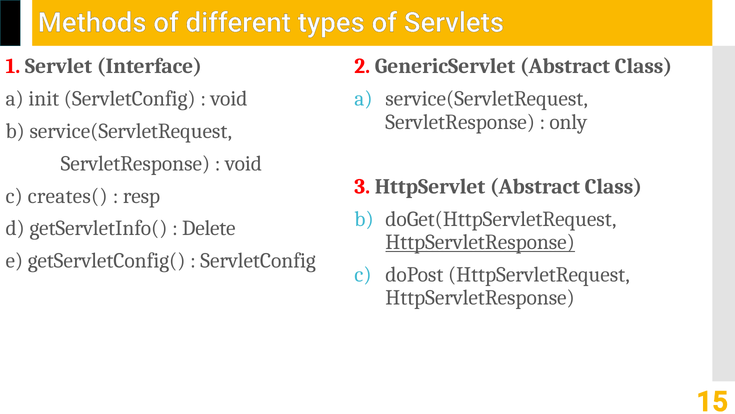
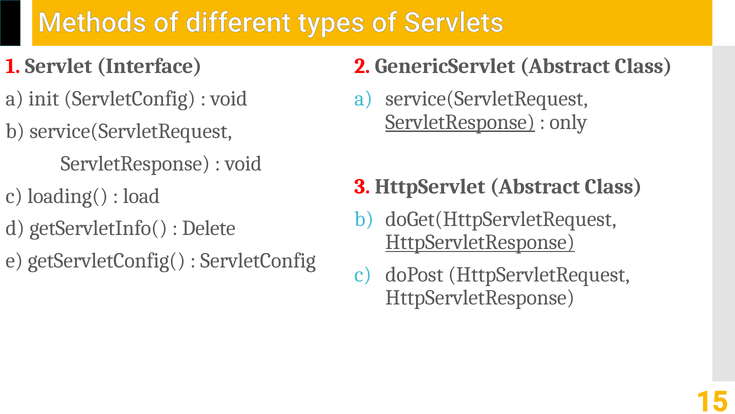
ServletResponse at (460, 122) underline: none -> present
creates(: creates( -> loading(
resp: resp -> load
